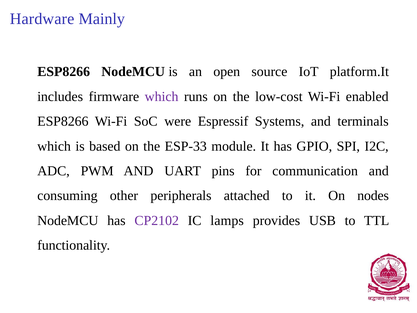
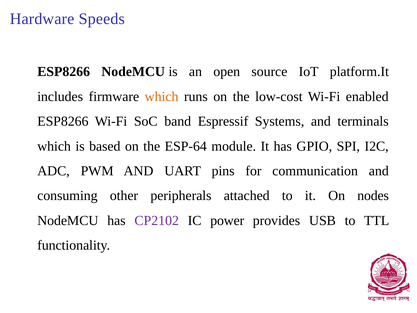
Mainly: Mainly -> Speeds
which at (162, 97) colour: purple -> orange
were: were -> band
ESP-33: ESP-33 -> ESP-64
lamps: lamps -> power
